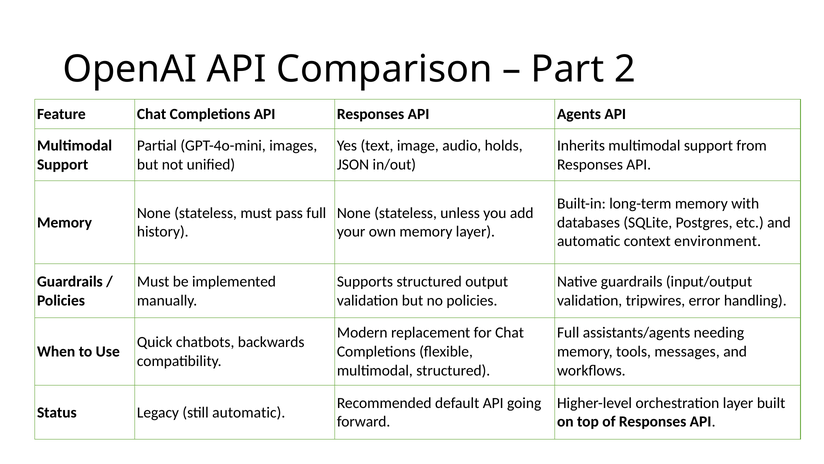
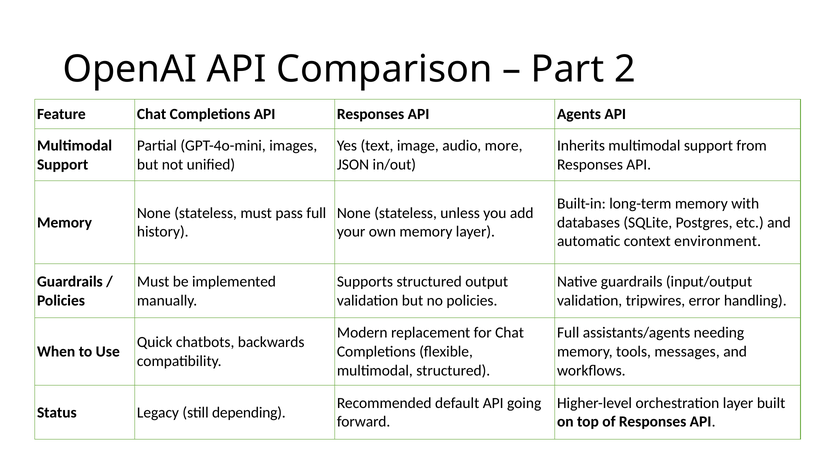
holds: holds -> more
still automatic: automatic -> depending
